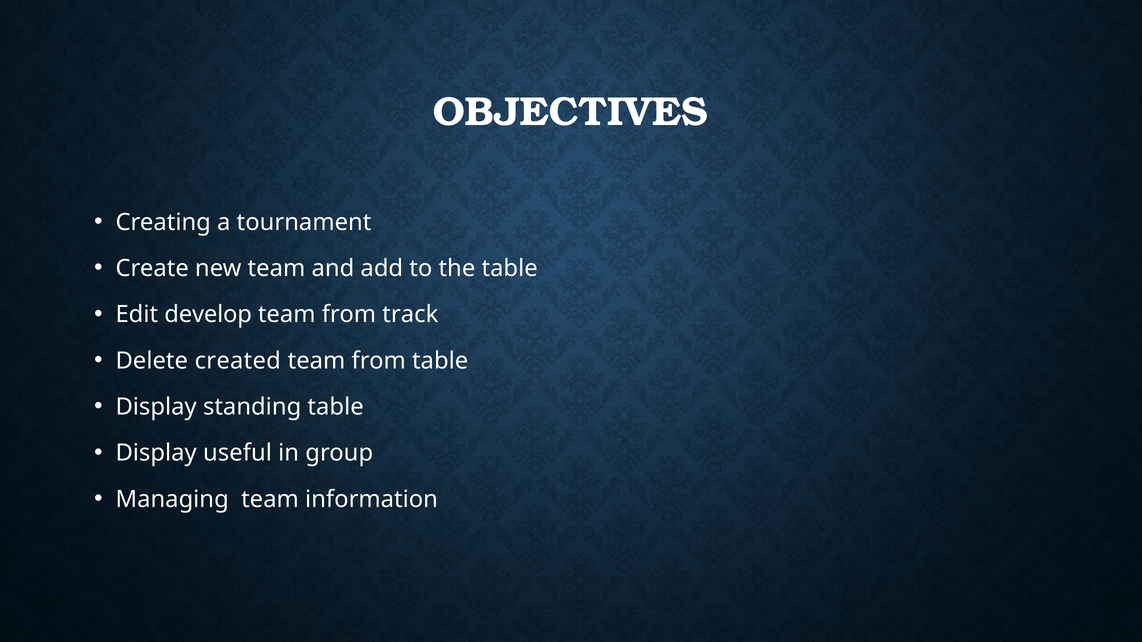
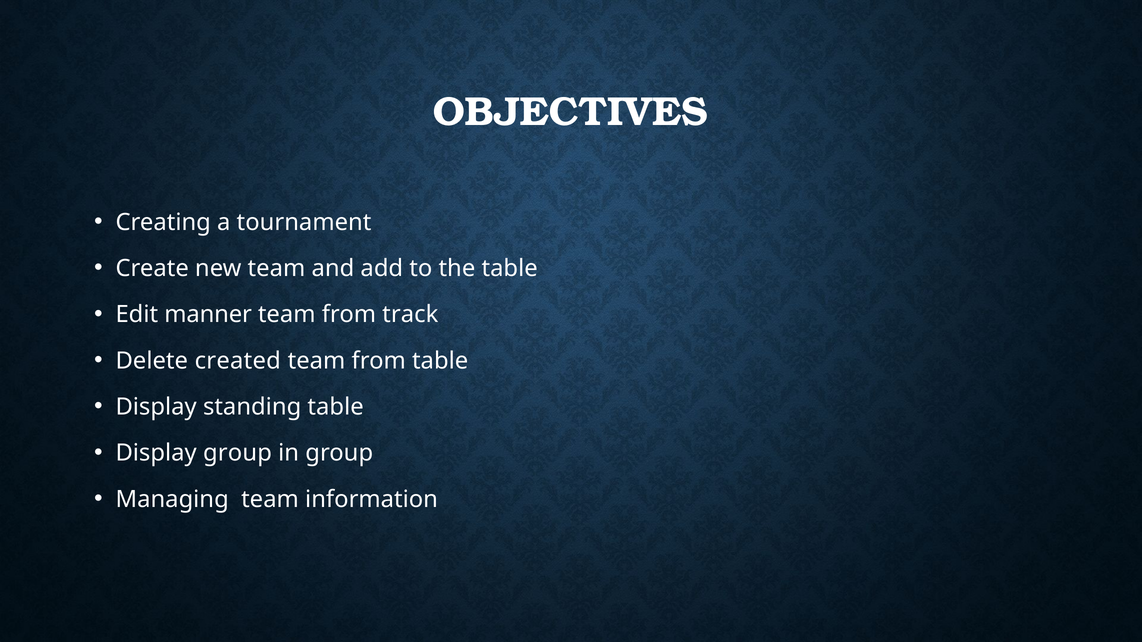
develop: develop -> manner
Display useful: useful -> group
